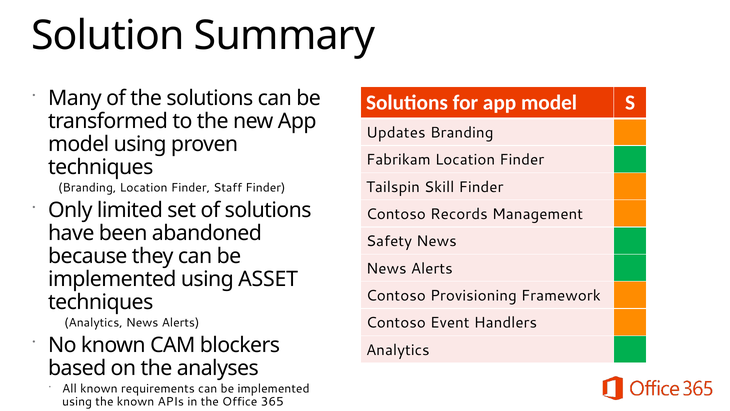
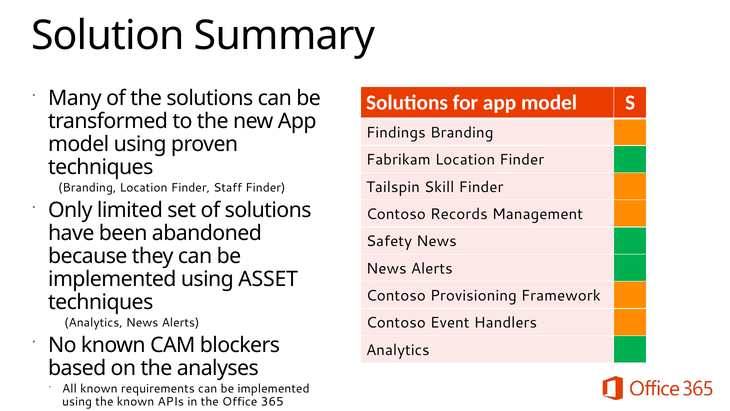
Updates: Updates -> Findings
